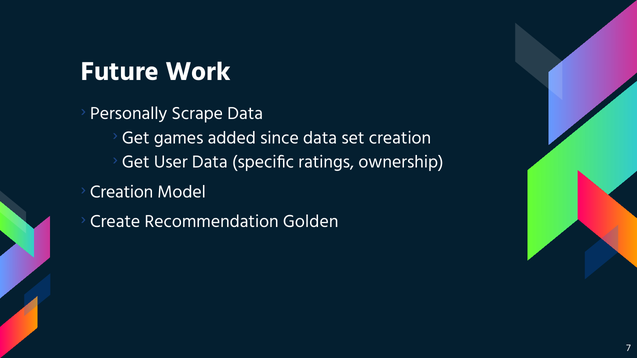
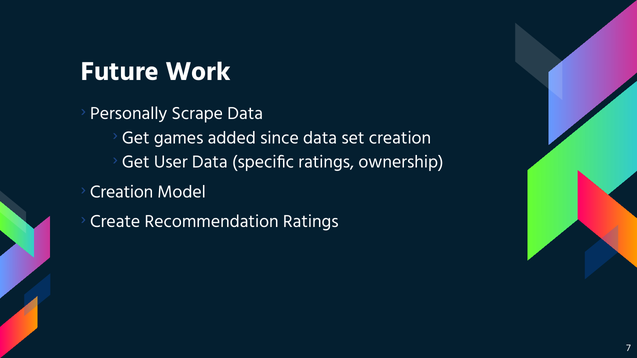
Recommendation Golden: Golden -> Ratings
